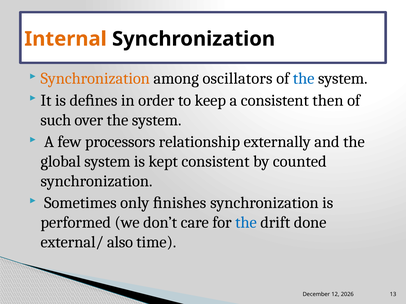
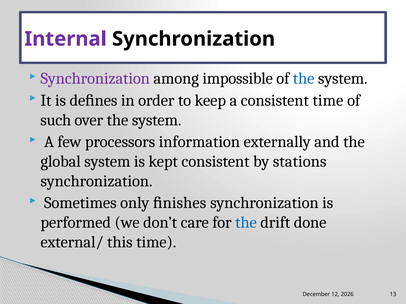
Internal colour: orange -> purple
Synchronization at (95, 79) colour: orange -> purple
oscillators: oscillators -> impossible
consistent then: then -> time
relationship: relationship -> information
counted: counted -> stations
also: also -> this
